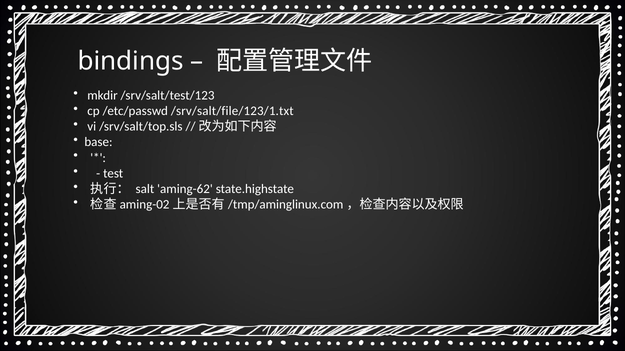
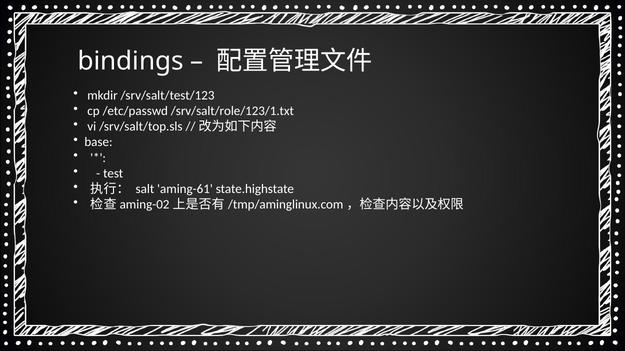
/srv/salt/file/123/1.txt: /srv/salt/file/123/1.txt -> /srv/salt/role/123/1.txt
aming-62: aming-62 -> aming-61
